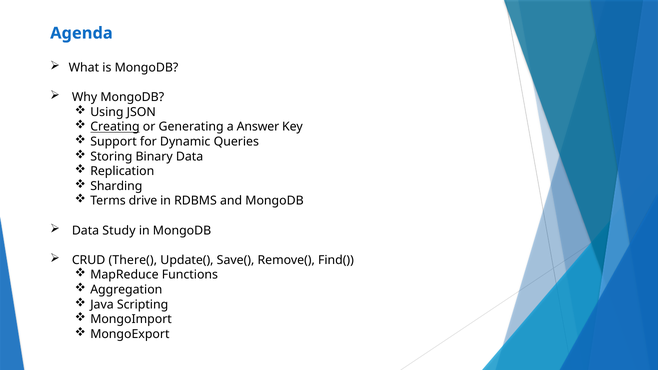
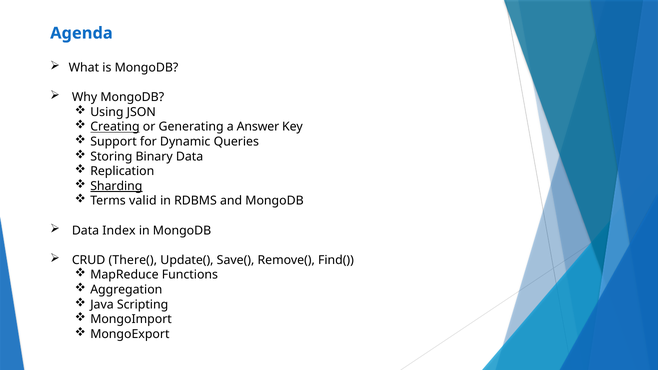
Sharding underline: none -> present
drive: drive -> valid
Study: Study -> Index
